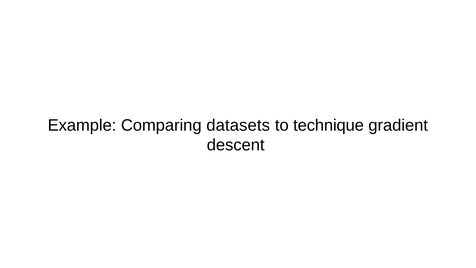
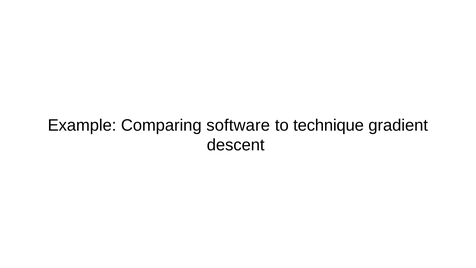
datasets: datasets -> software
